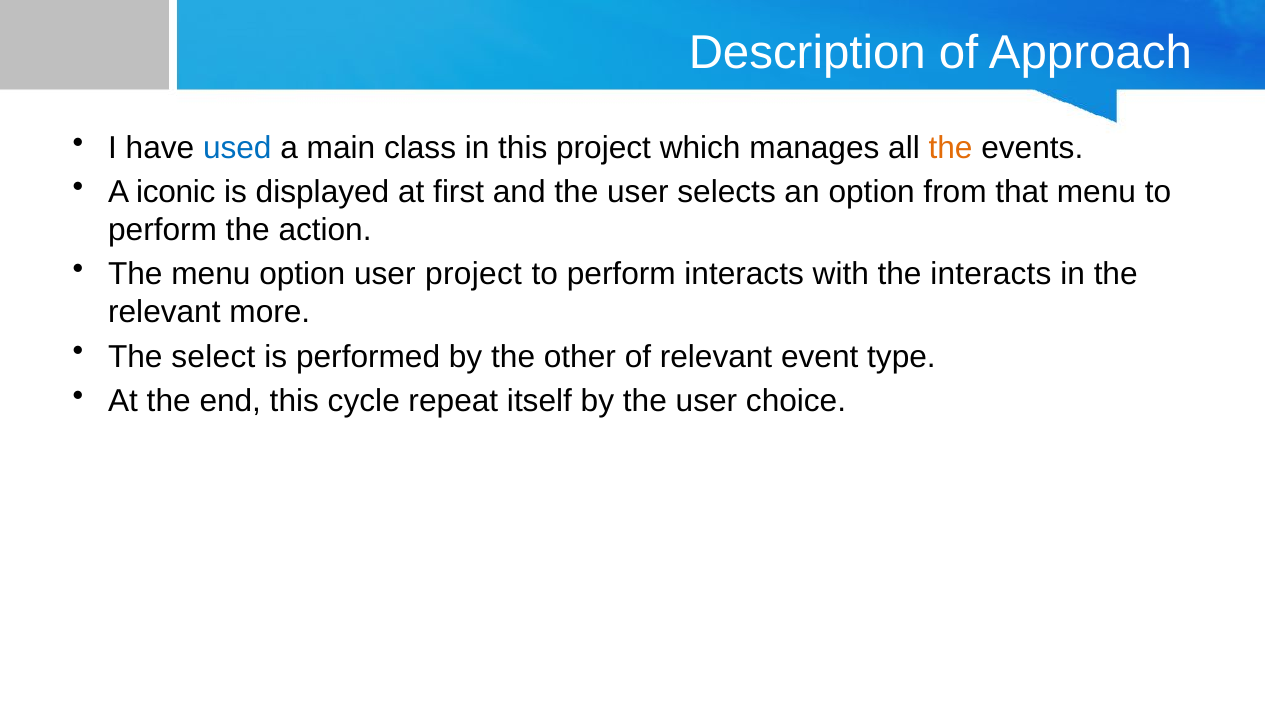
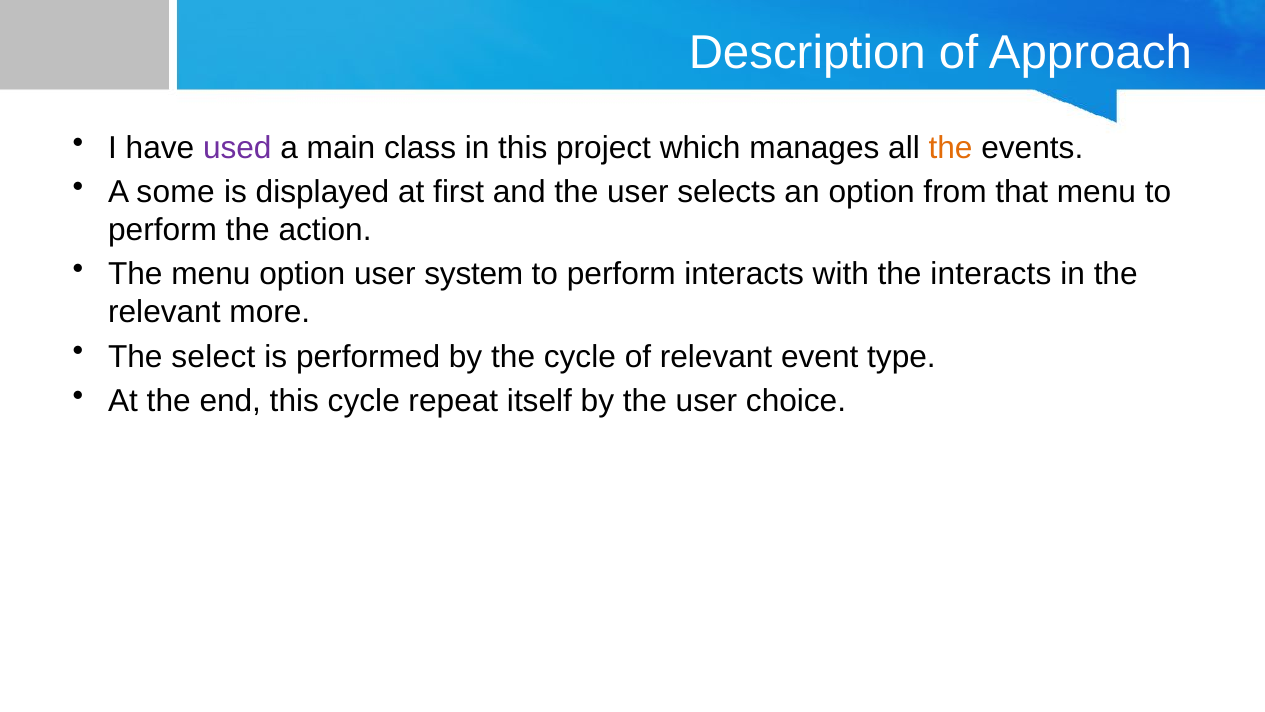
used colour: blue -> purple
iconic: iconic -> some
user project: project -> system
the other: other -> cycle
